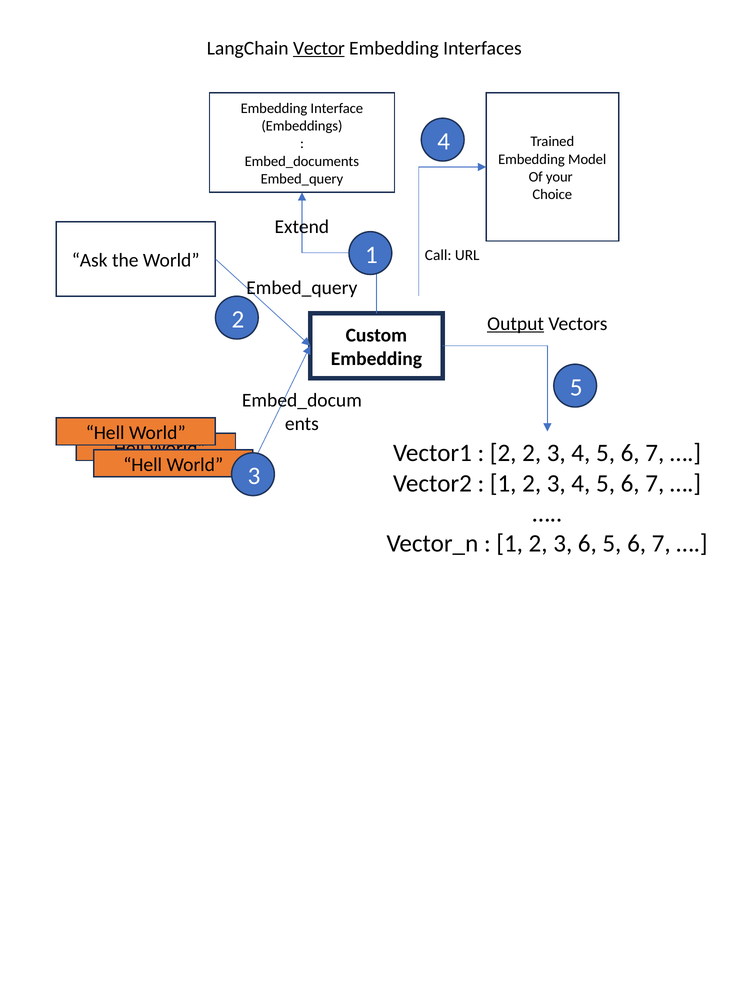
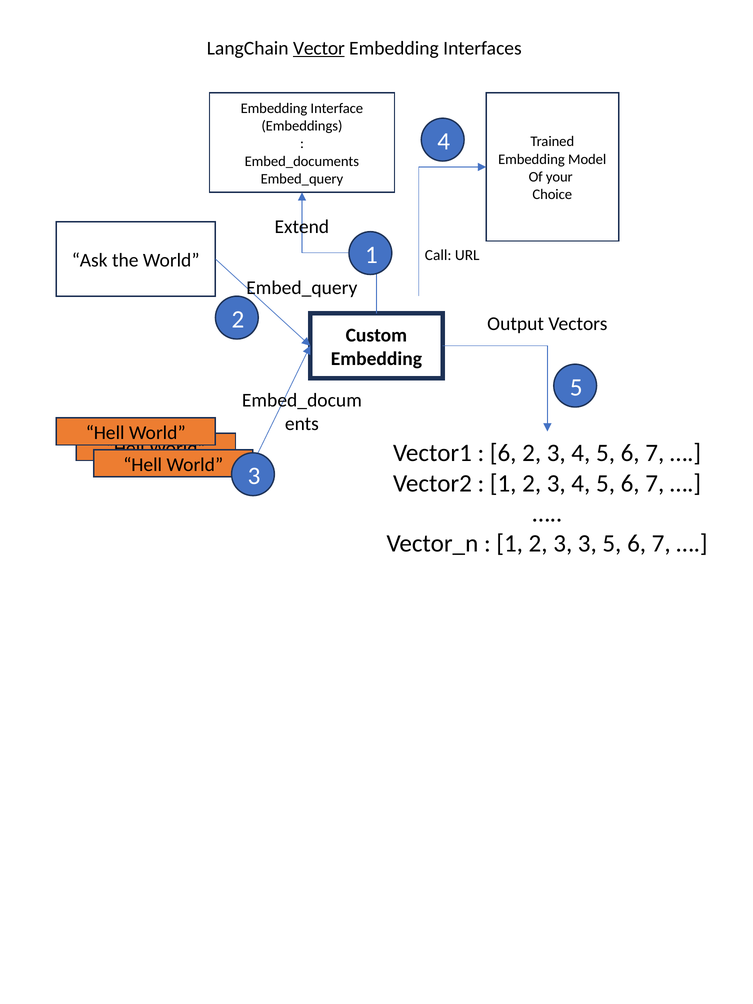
Output underline: present -> none
2 at (503, 453): 2 -> 6
3 6: 6 -> 3
